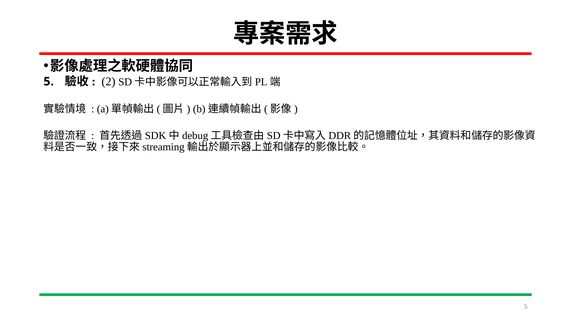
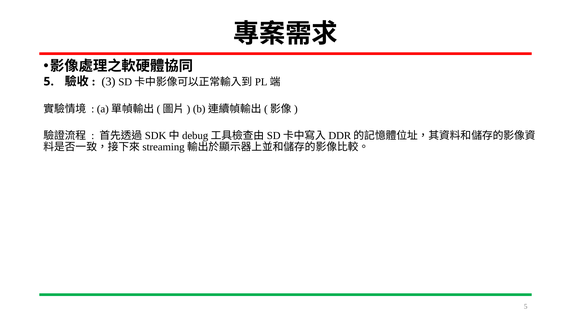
2: 2 -> 3
